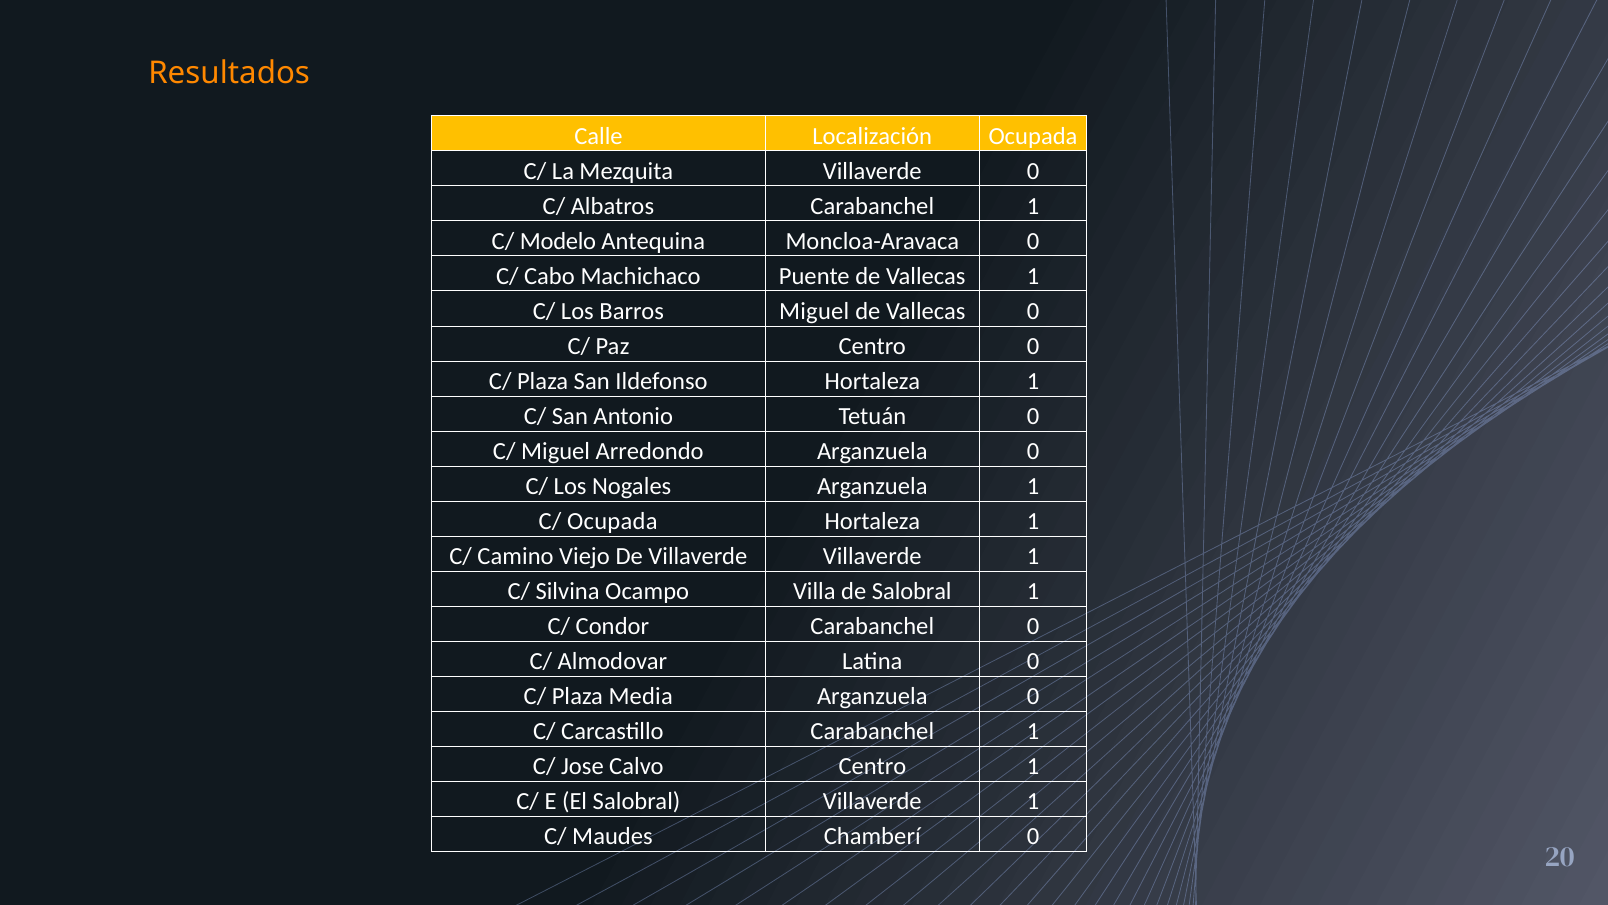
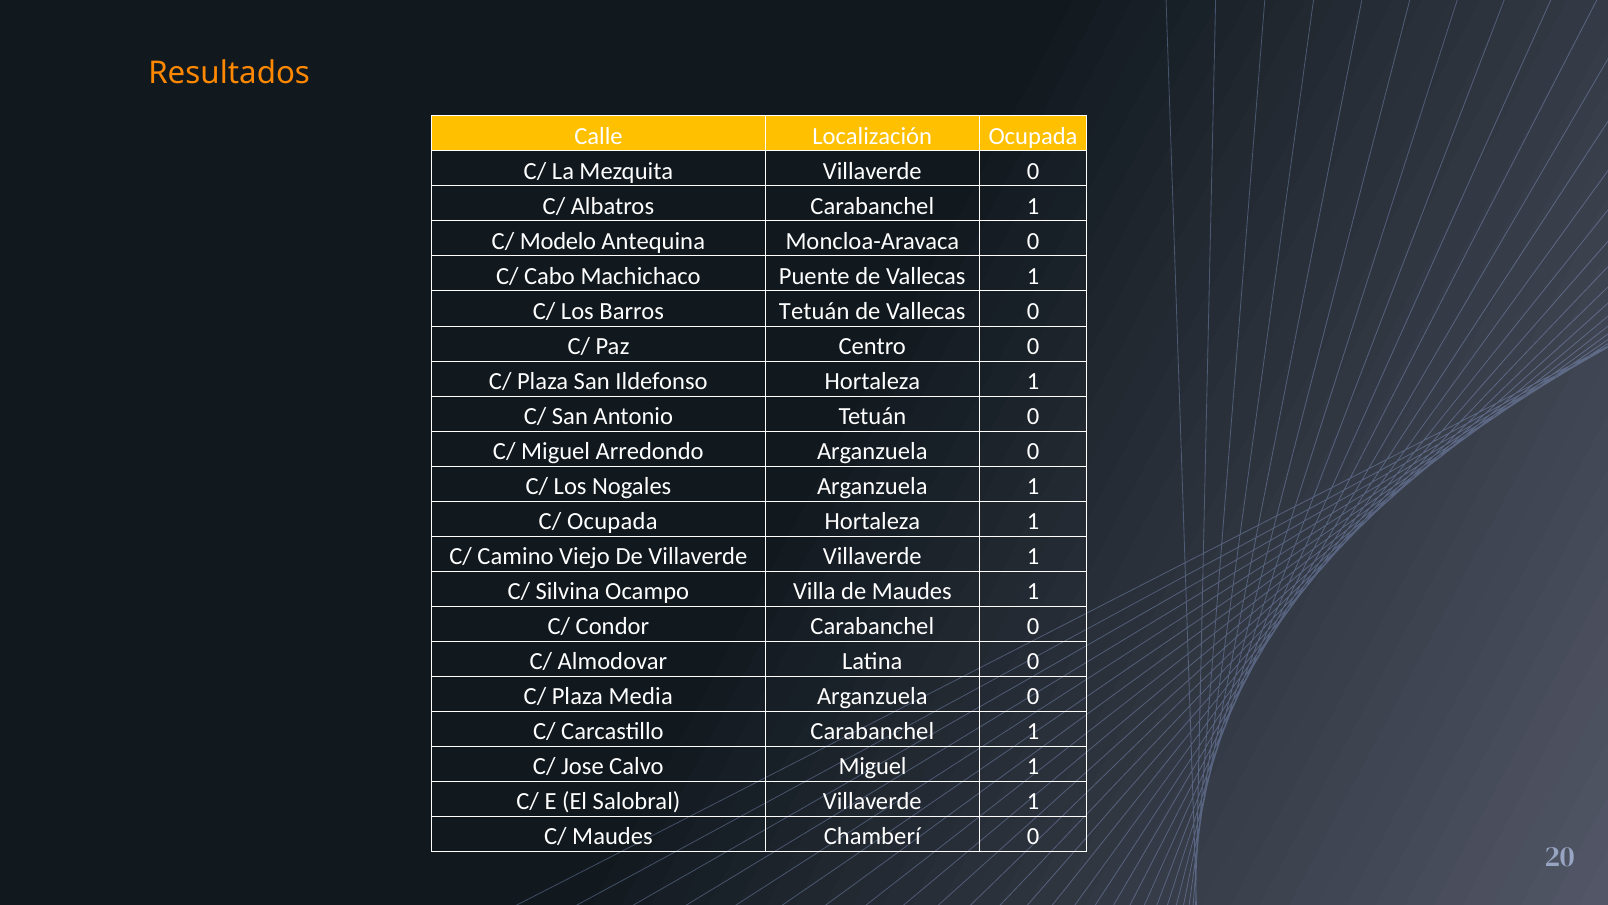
Barros Miguel: Miguel -> Tetuán
de Salobral: Salobral -> Maudes
Calvo Centro: Centro -> Miguel
